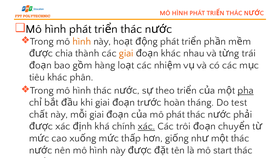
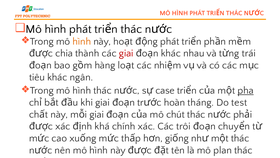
giai at (126, 53) colour: orange -> red
phân: phân -> ngân
theo: theo -> case
mô phát: phát -> chút
xác at (146, 126) underline: present -> none
start: start -> plan
